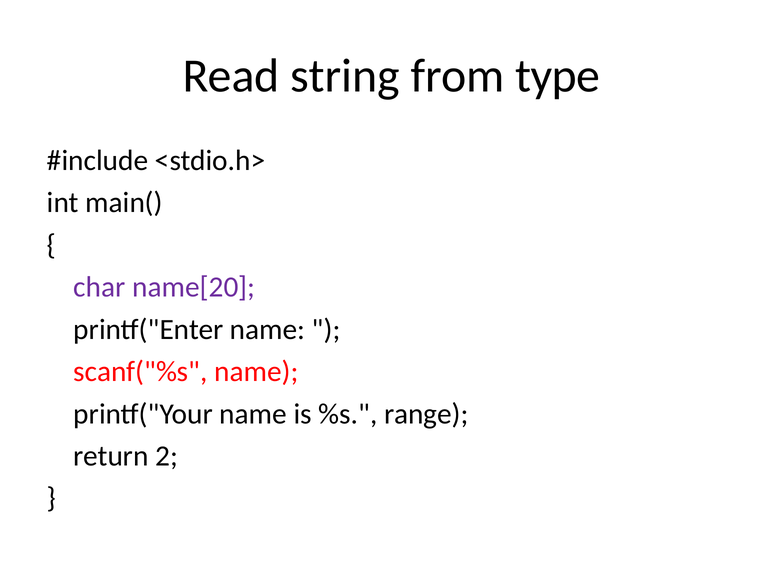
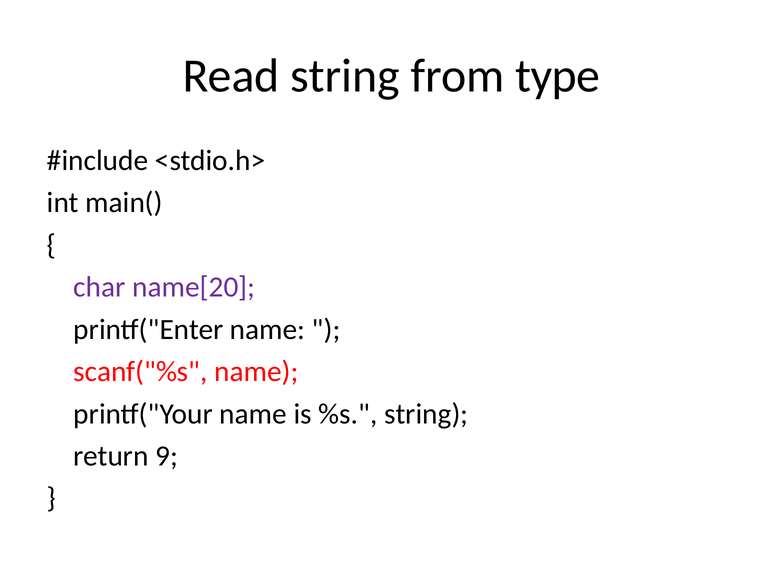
%s range: range -> string
2: 2 -> 9
